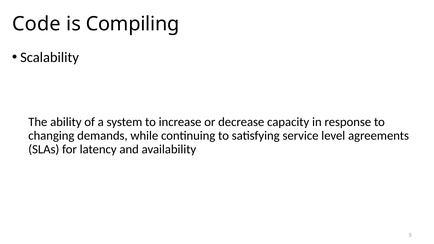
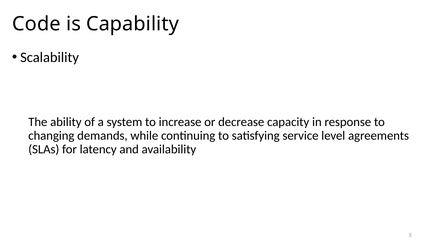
Compiling: Compiling -> Capability
